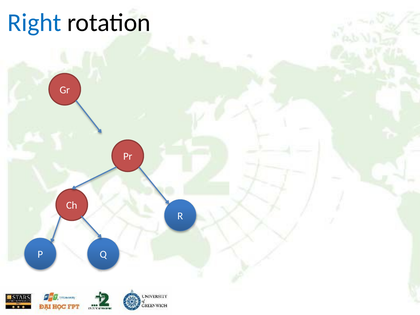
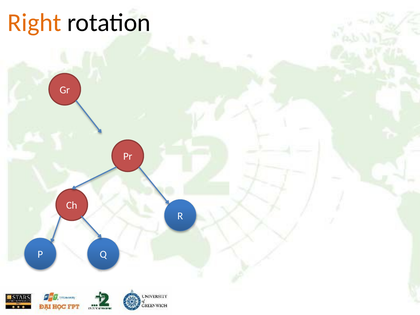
Right colour: blue -> orange
